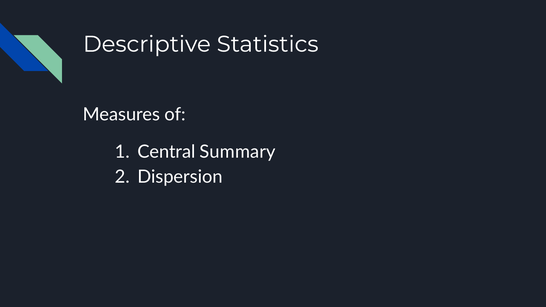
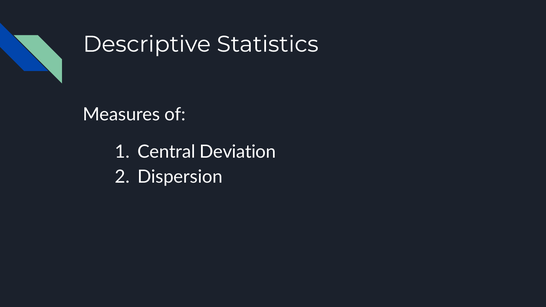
Summary: Summary -> Deviation
